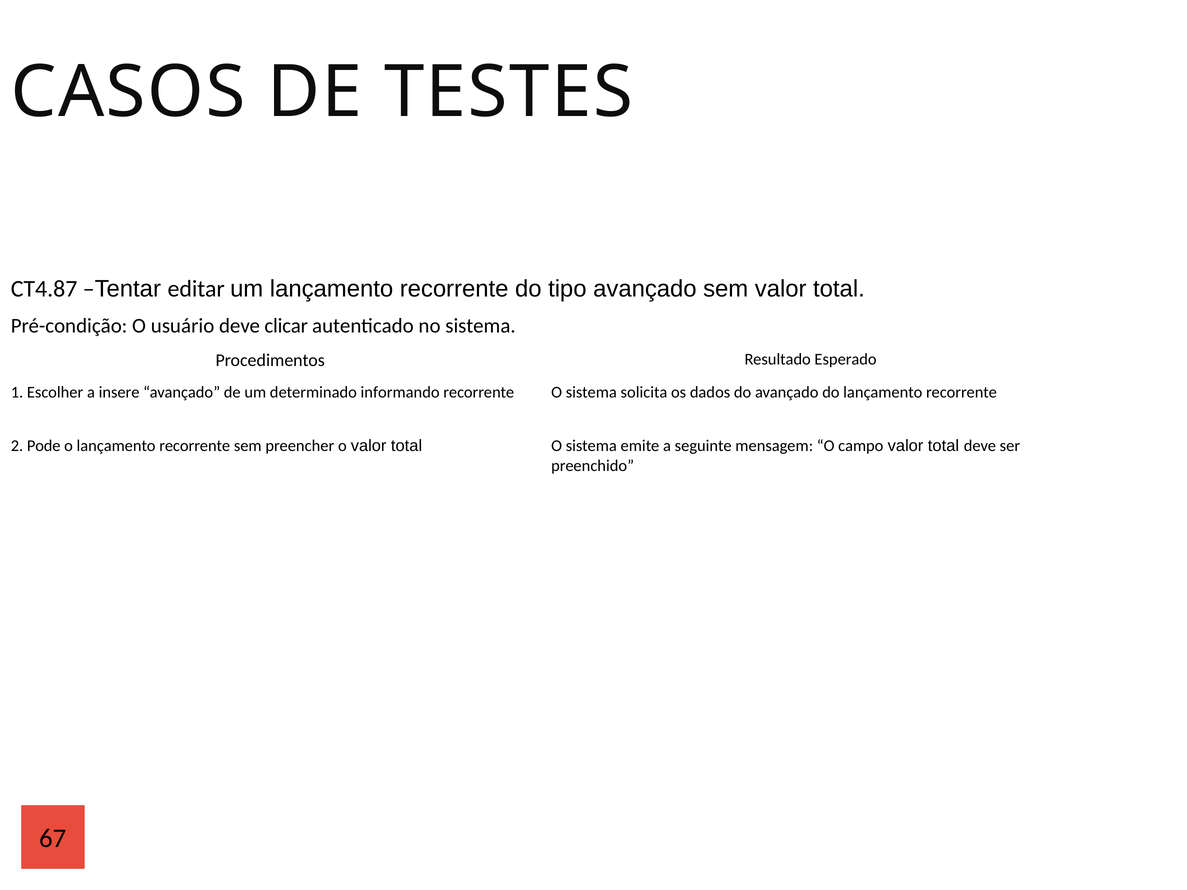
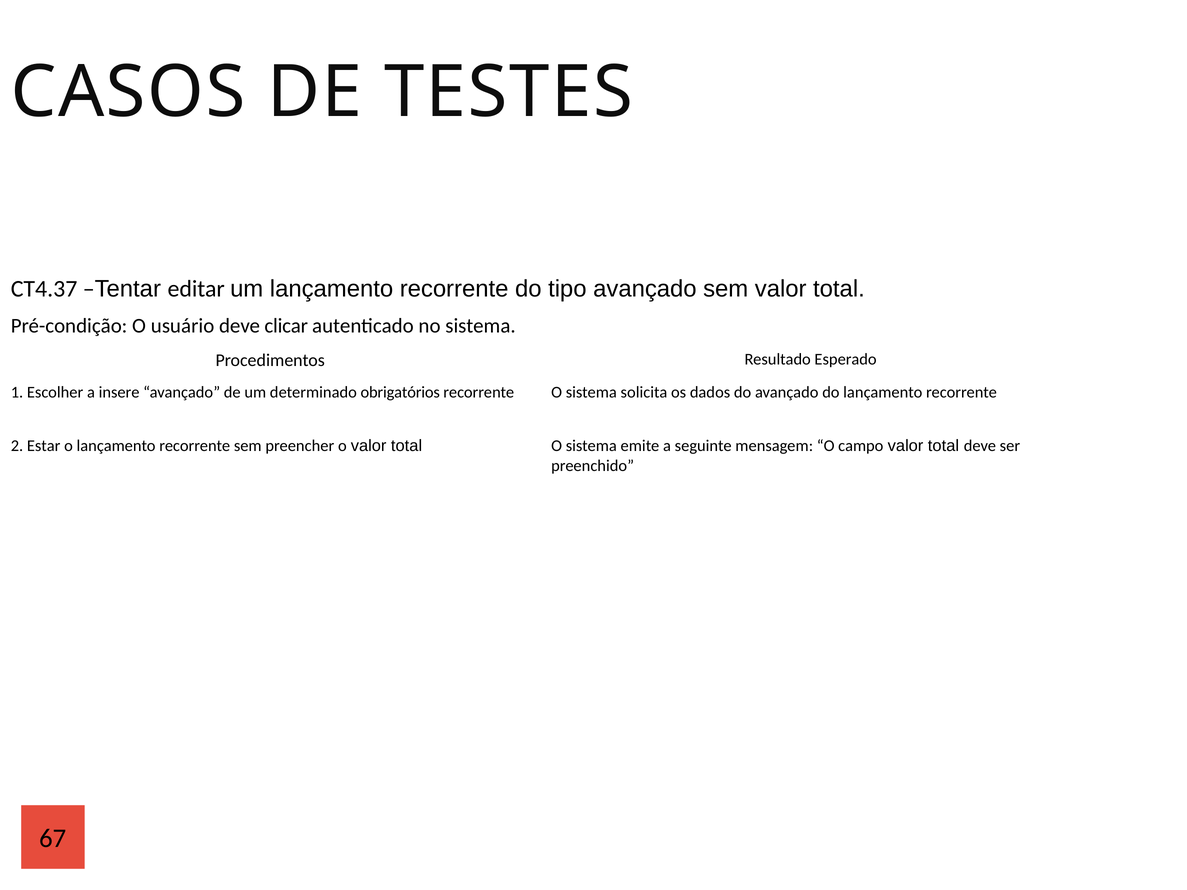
CT4.87: CT4.87 -> CT4.37
informando: informando -> obrigatórios
Pode: Pode -> Estar
